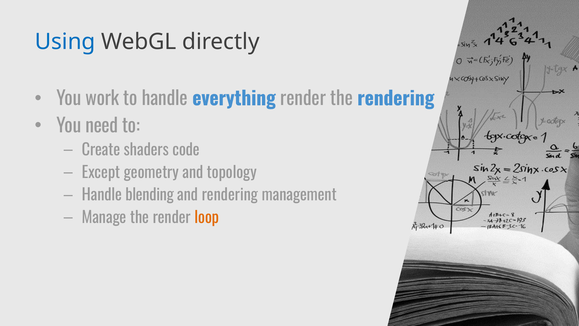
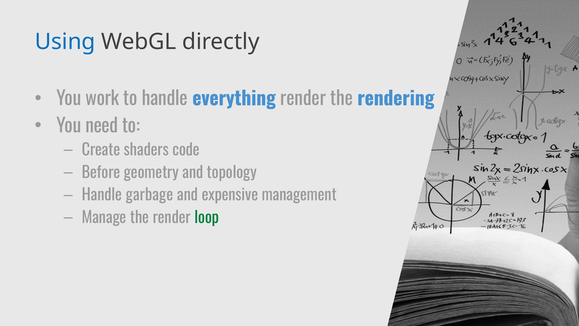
Except: Except -> Before
blending: blending -> garbage
and rendering: rendering -> expensive
loop colour: orange -> green
